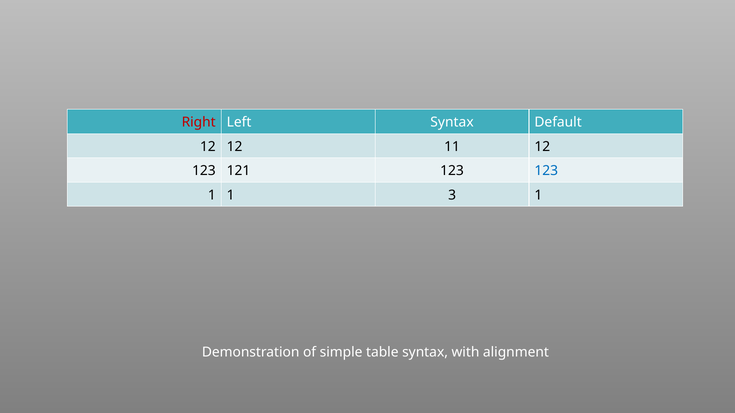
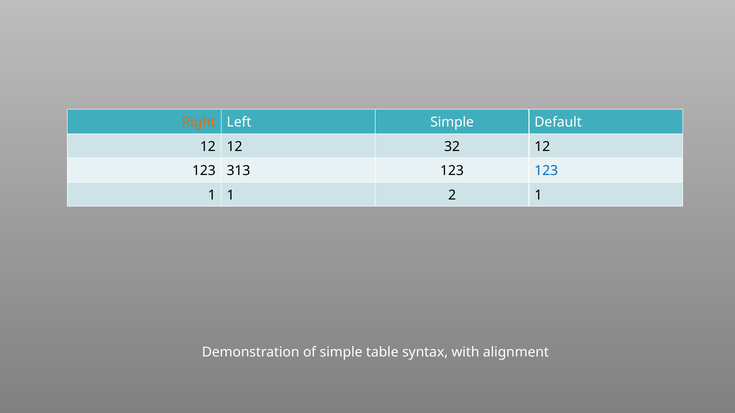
Right colour: red -> orange
Left Syntax: Syntax -> Simple
11: 11 -> 32
121: 121 -> 313
3: 3 -> 2
